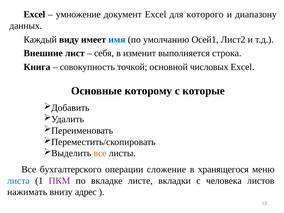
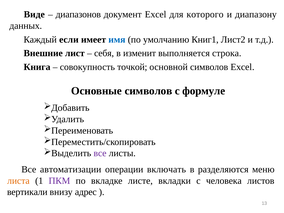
Excel at (34, 14): Excel -> Виде
умножение: умножение -> диапазонов
виду: виду -> если
Осей1: Осей1 -> Книг1
основной числовых: числовых -> символов
Основные которому: которому -> символов
которые: которые -> формуле
все at (100, 153) colour: orange -> purple
бухгалтерского: бухгалтерского -> автоматизации
сложение: сложение -> включать
хранящегося: хранящегося -> разделяются
листа colour: blue -> orange
нажимать: нажимать -> вертикали
